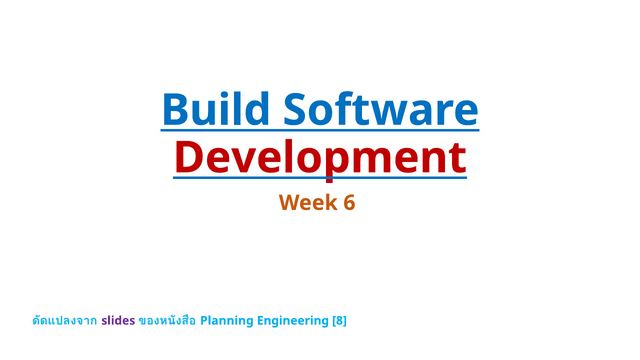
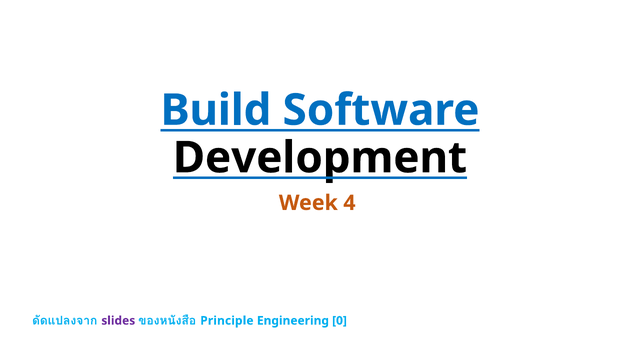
Development colour: red -> black
6: 6 -> 4
Planning: Planning -> Principle
8: 8 -> 0
